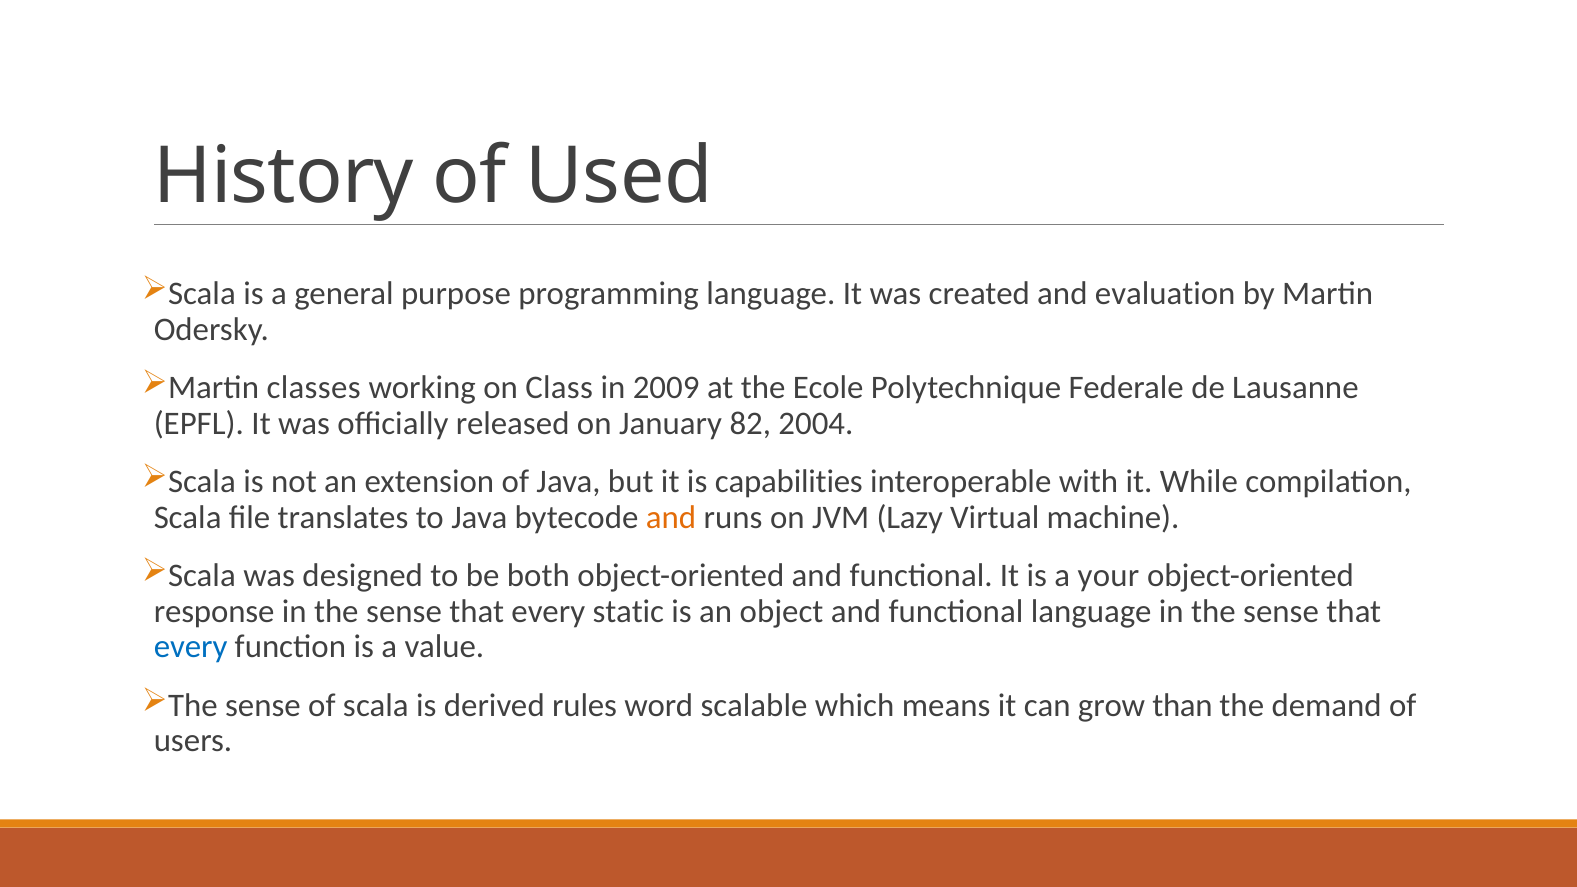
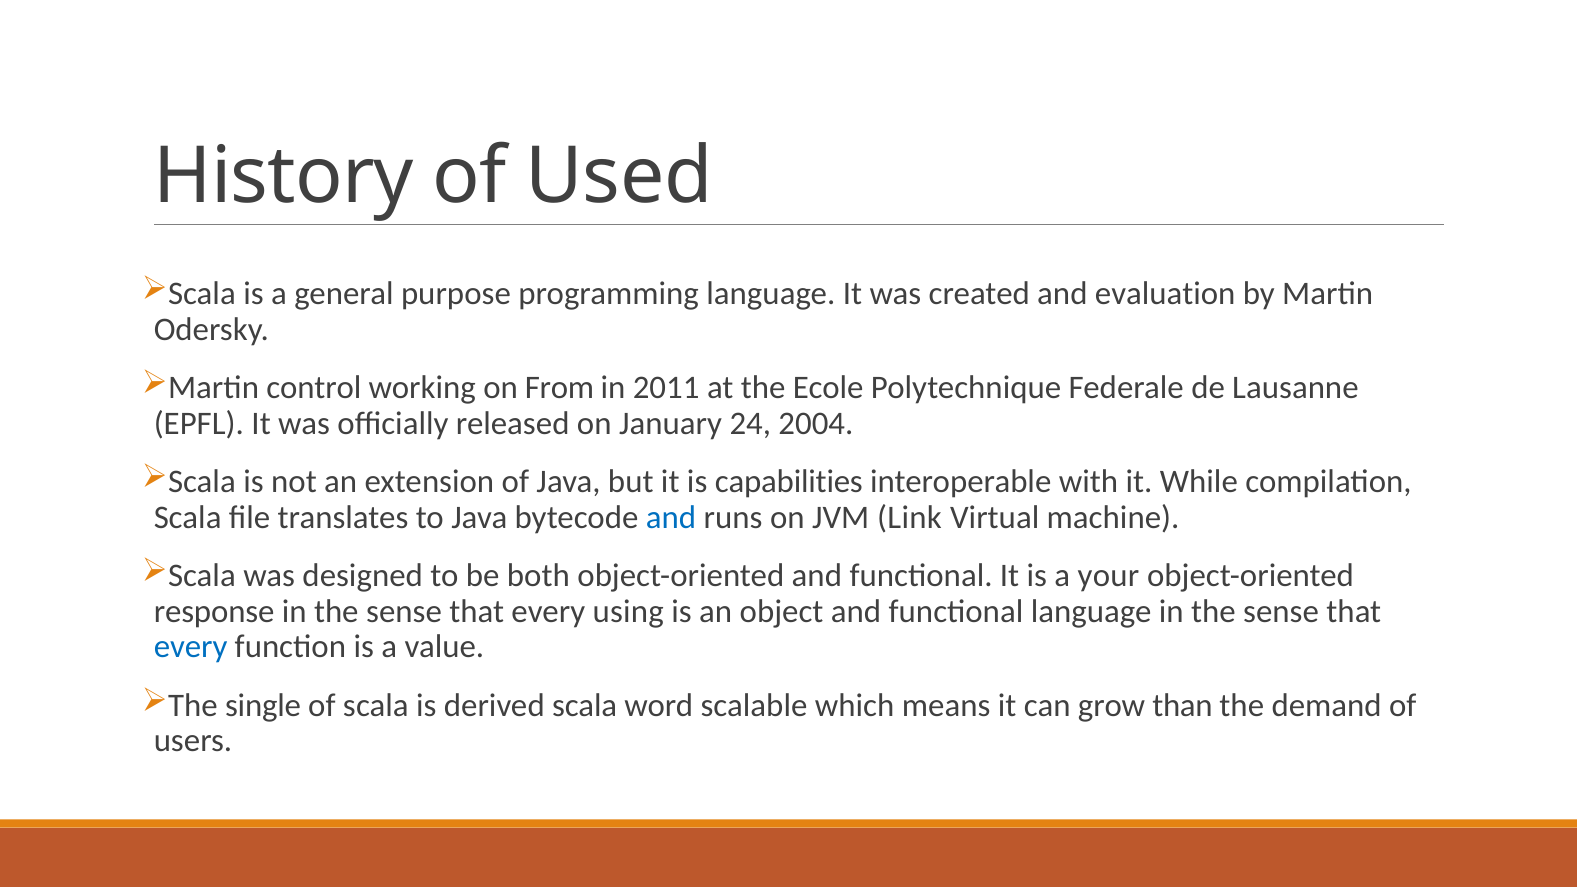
classes: classes -> control
Class: Class -> From
2009: 2009 -> 2011
82: 82 -> 24
and at (671, 517) colour: orange -> blue
Lazy: Lazy -> Link
static: static -> using
sense at (263, 706): sense -> single
derived rules: rules -> scala
